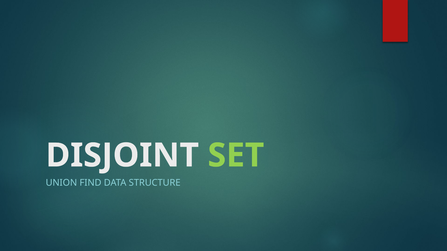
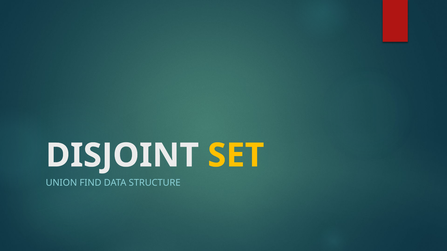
SET colour: light green -> yellow
